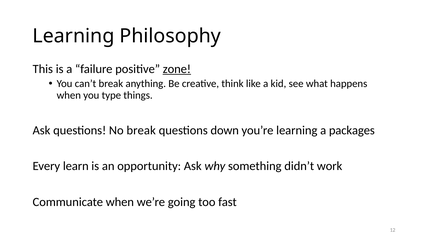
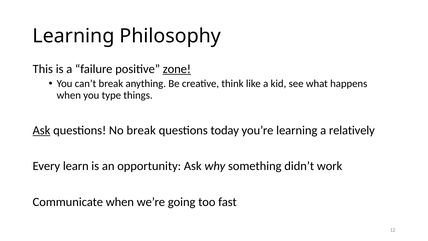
Ask at (41, 130) underline: none -> present
down: down -> today
packages: packages -> relatively
